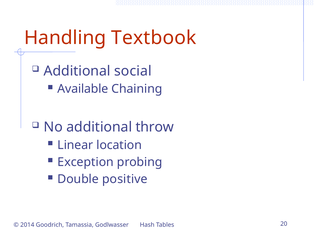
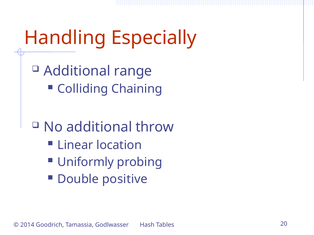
Textbook: Textbook -> Especially
social: social -> range
Available: Available -> Colliding
Exception: Exception -> Uniformly
